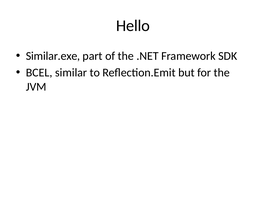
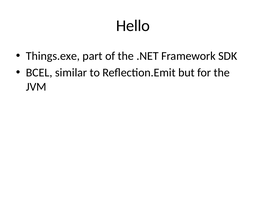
Similar.exe: Similar.exe -> Things.exe
